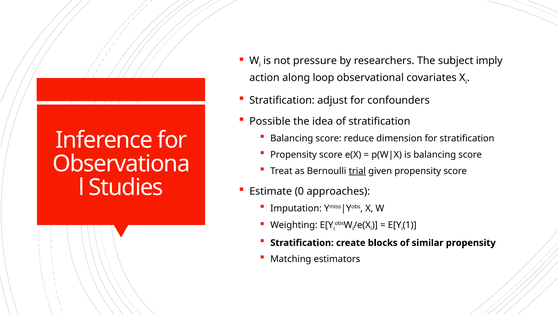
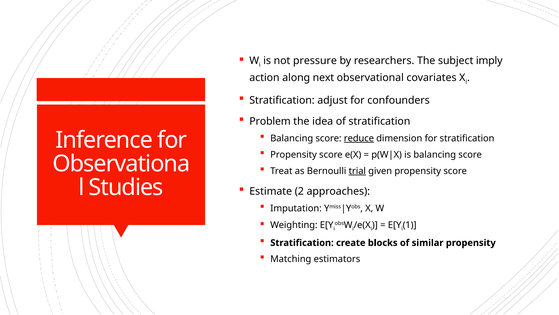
loop: loop -> next
Possible: Possible -> Problem
reduce underline: none -> present
0: 0 -> 2
